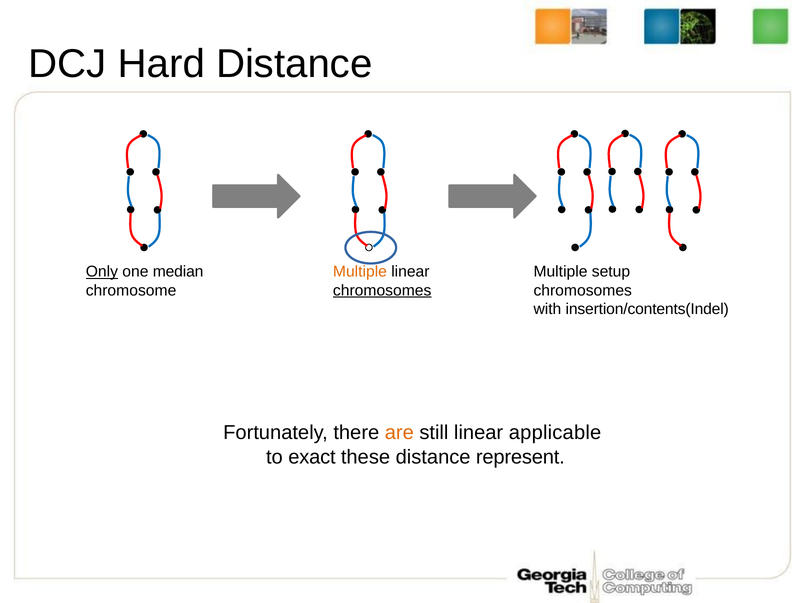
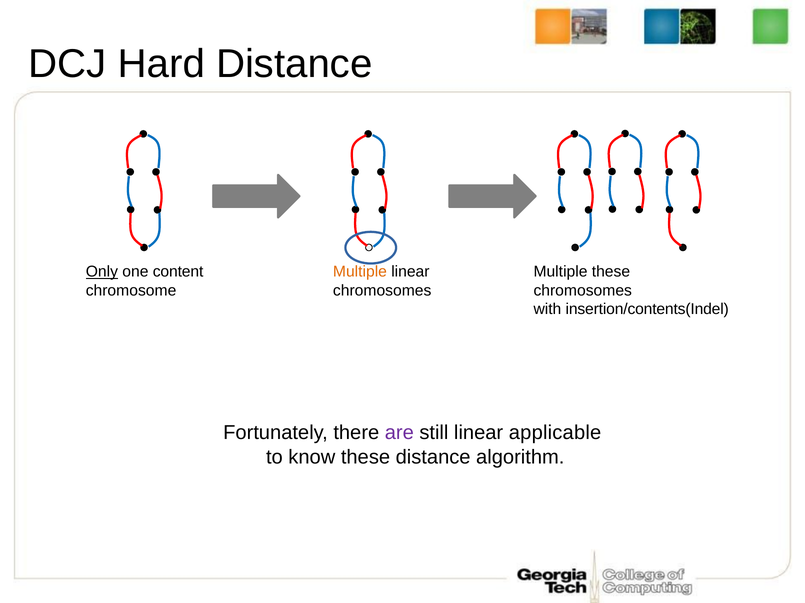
median: median -> content
Multiple setup: setup -> these
chromosomes at (382, 291) underline: present -> none
are colour: orange -> purple
exact: exact -> know
represent: represent -> algorithm
